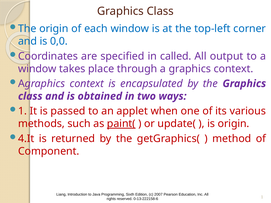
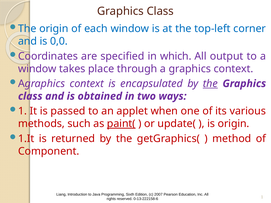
called: called -> which
the at (210, 84) underline: none -> present
4.It: 4.It -> 1.It
